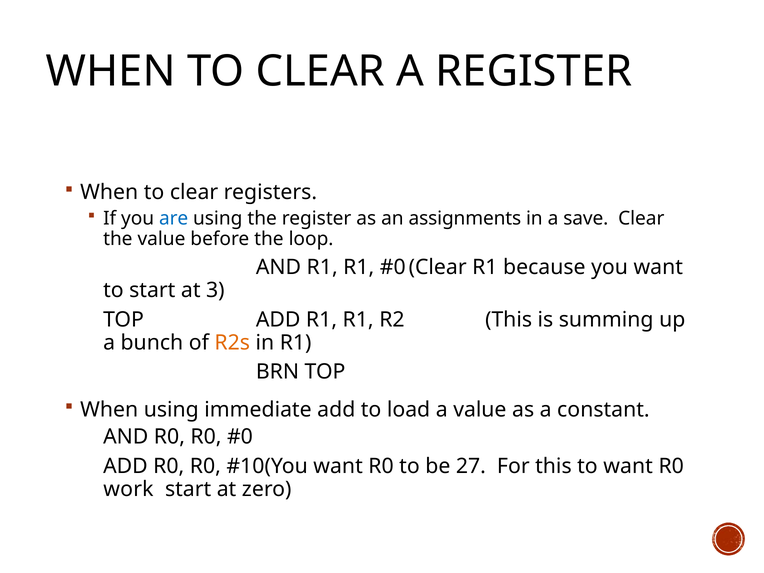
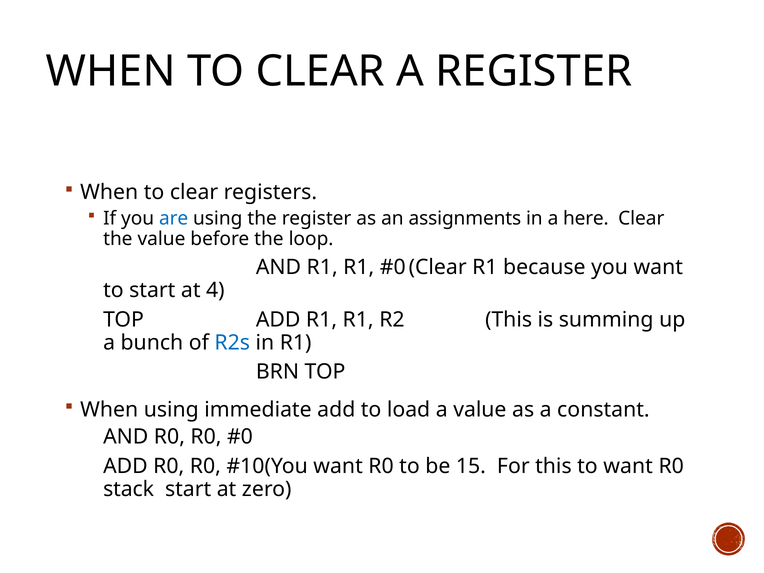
save: save -> here
3: 3 -> 4
R2s colour: orange -> blue
27: 27 -> 15
work: work -> stack
